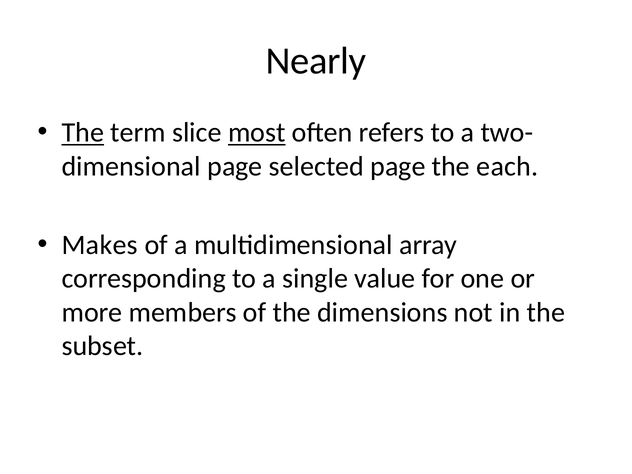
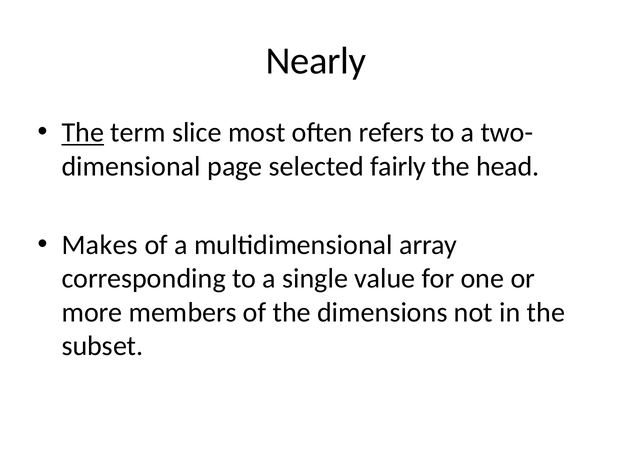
most underline: present -> none
selected page: page -> fairly
each: each -> head
